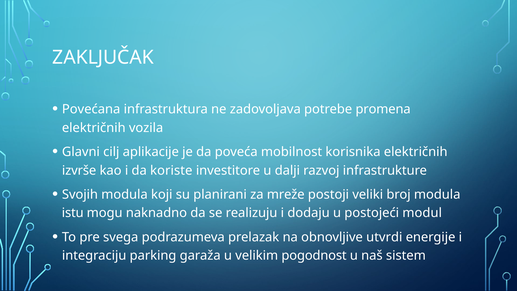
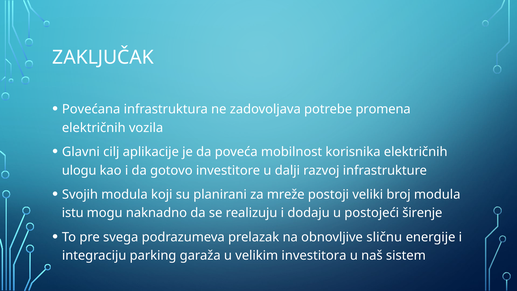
izvrše: izvrše -> ulogu
koriste: koriste -> gotovo
modul: modul -> širenje
utvrdi: utvrdi -> sličnu
pogodnost: pogodnost -> investitora
